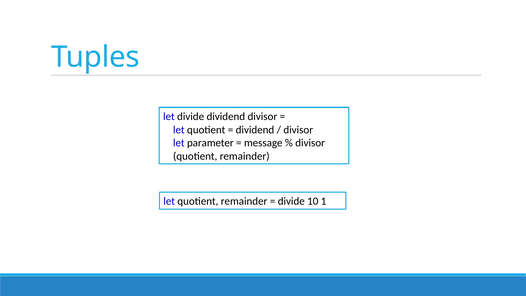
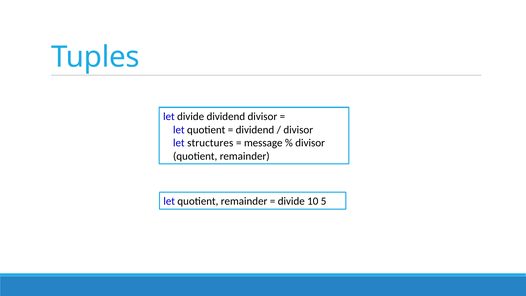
parameter: parameter -> structures
1: 1 -> 5
